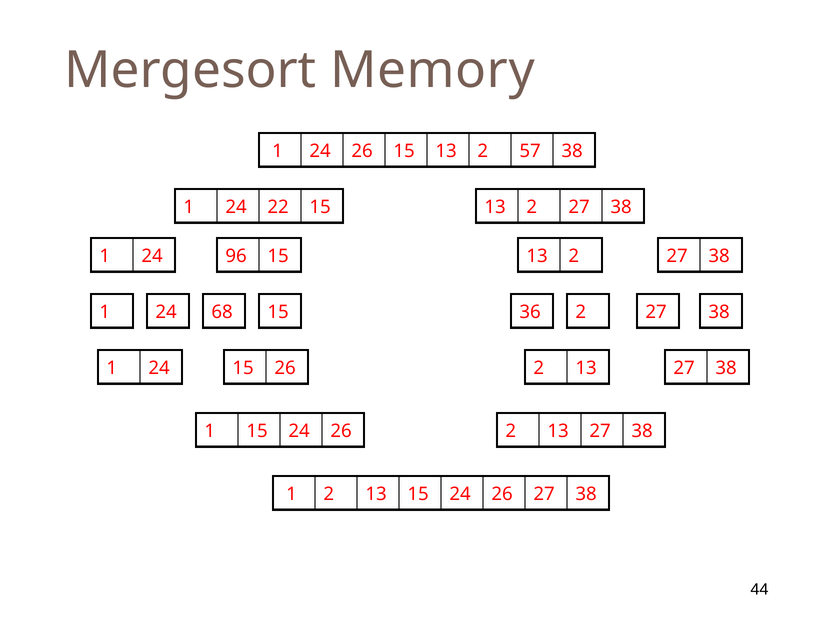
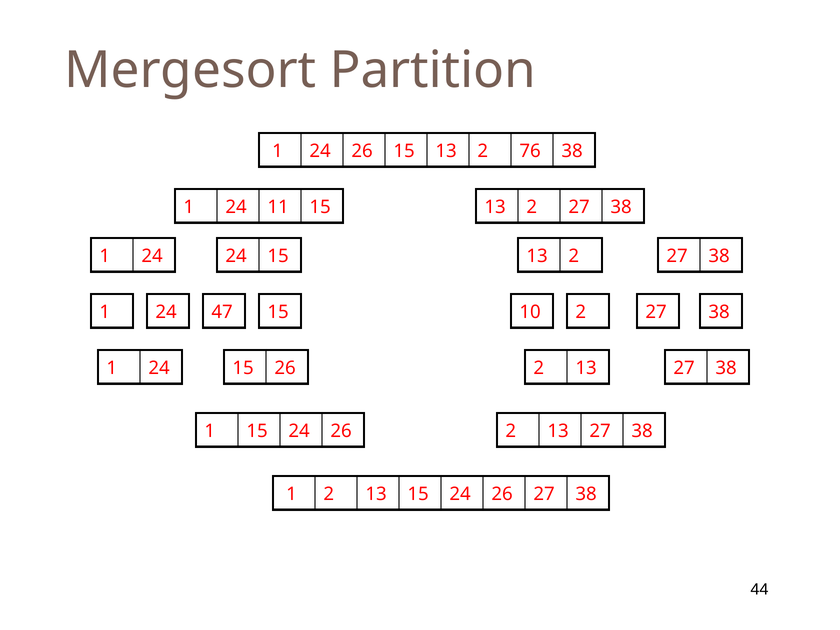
Memory: Memory -> Partition
57: 57 -> 76
22: 22 -> 11
24 96: 96 -> 24
68: 68 -> 47
36: 36 -> 10
